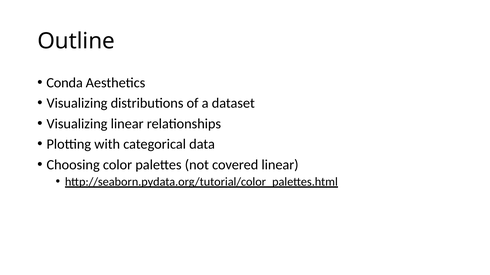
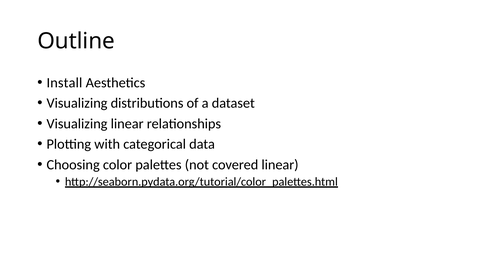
Conda: Conda -> Install
